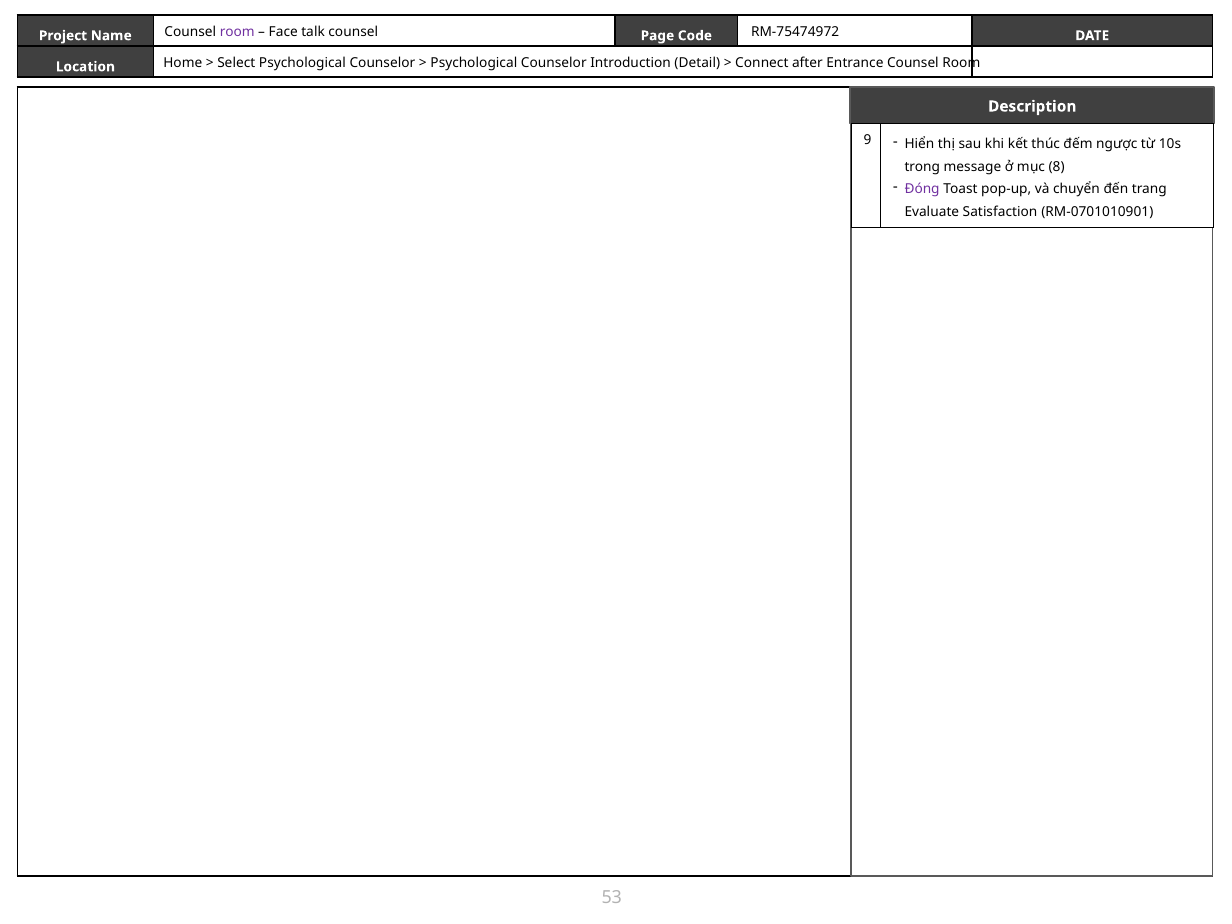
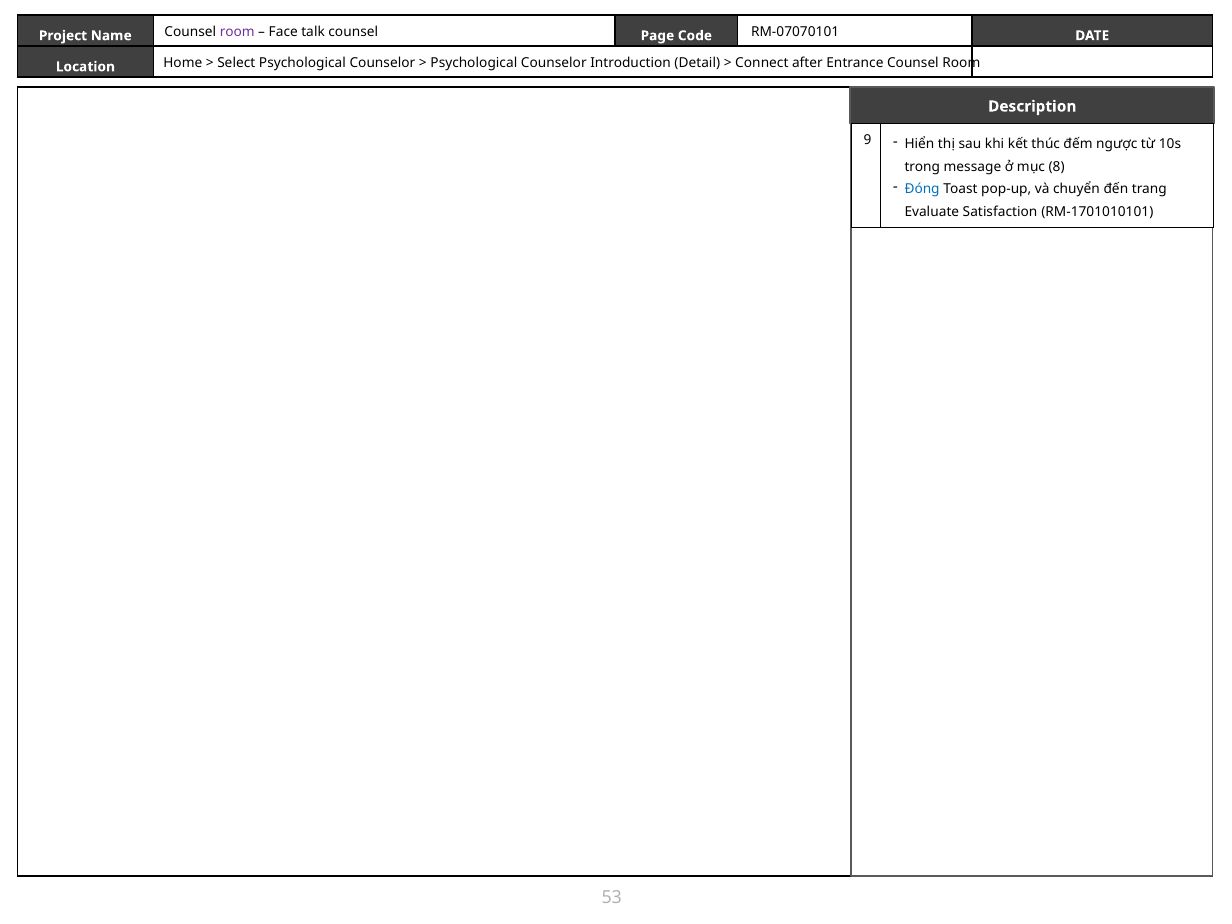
RM-75474972: RM-75474972 -> RM-07070101
Đóng colour: purple -> blue
RM-0701010901: RM-0701010901 -> RM-1701010101
